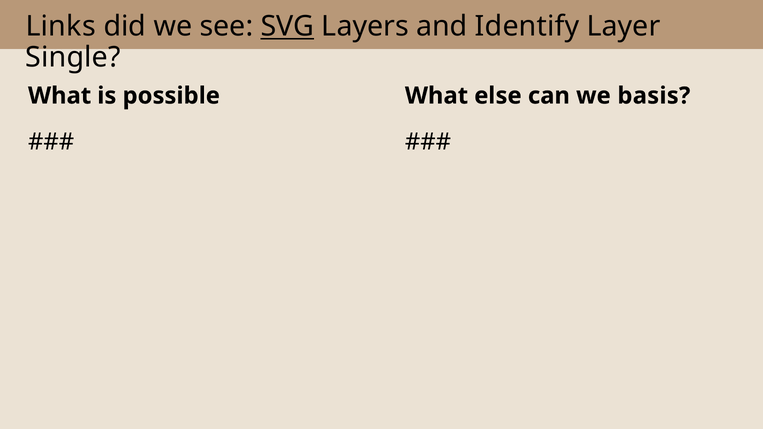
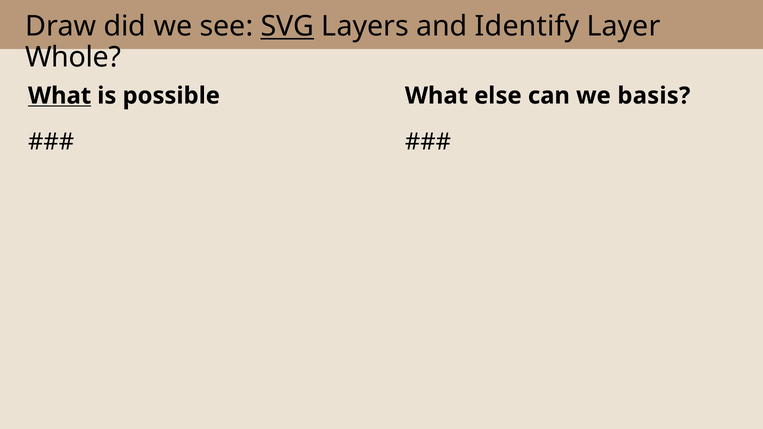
Links: Links -> Draw
Single: Single -> Whole
What at (60, 96) underline: none -> present
